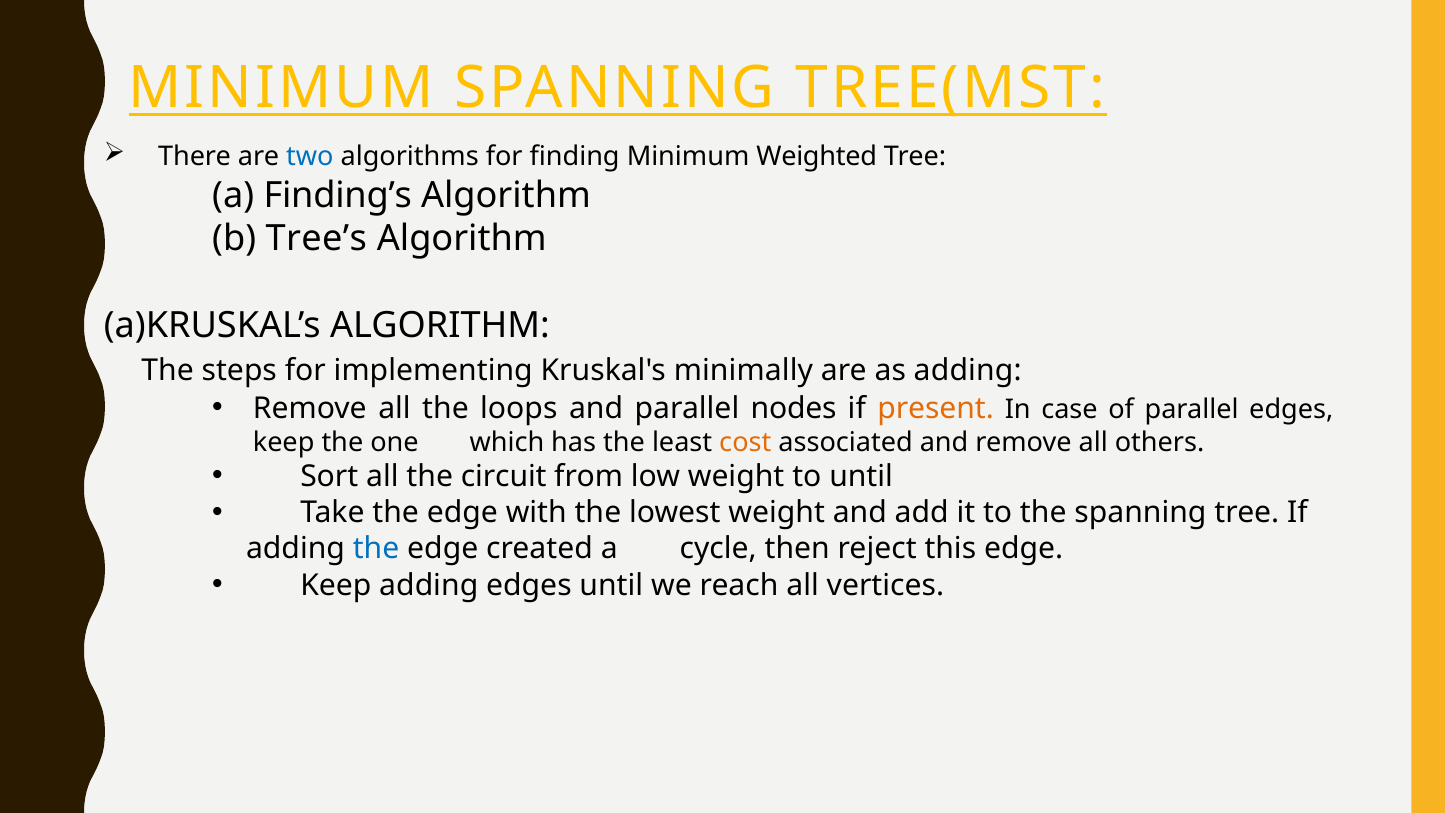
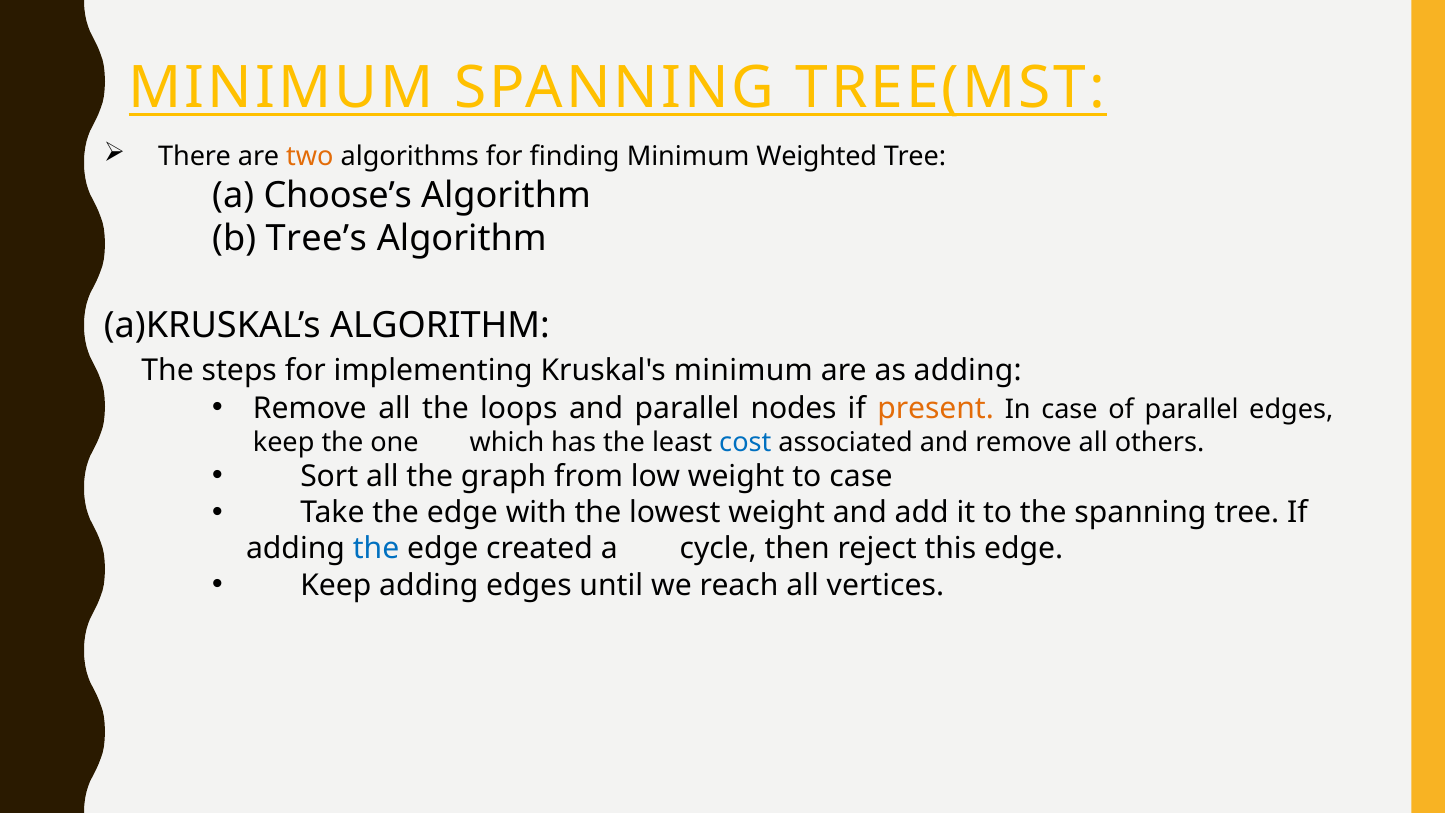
two colour: blue -> orange
Finding’s: Finding’s -> Choose’s
Kruskal's minimally: minimally -> minimum
cost colour: orange -> blue
circuit: circuit -> graph
to until: until -> case
